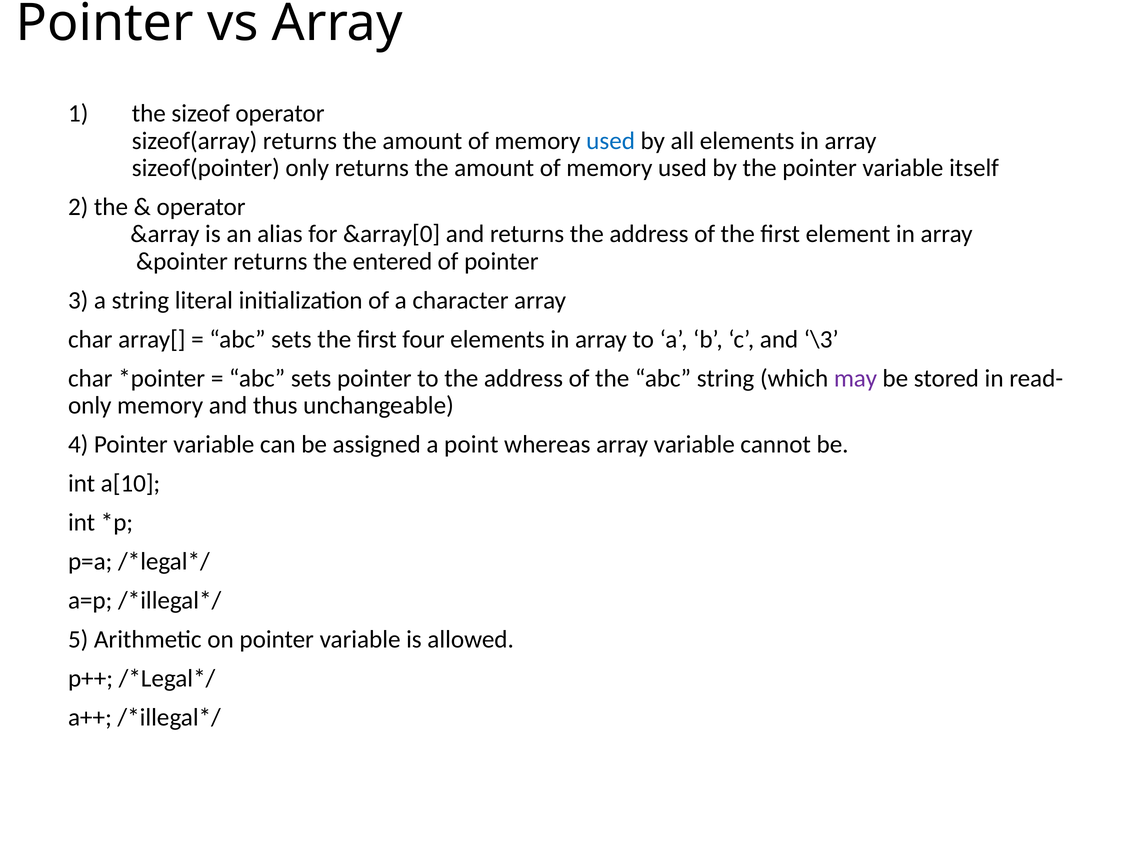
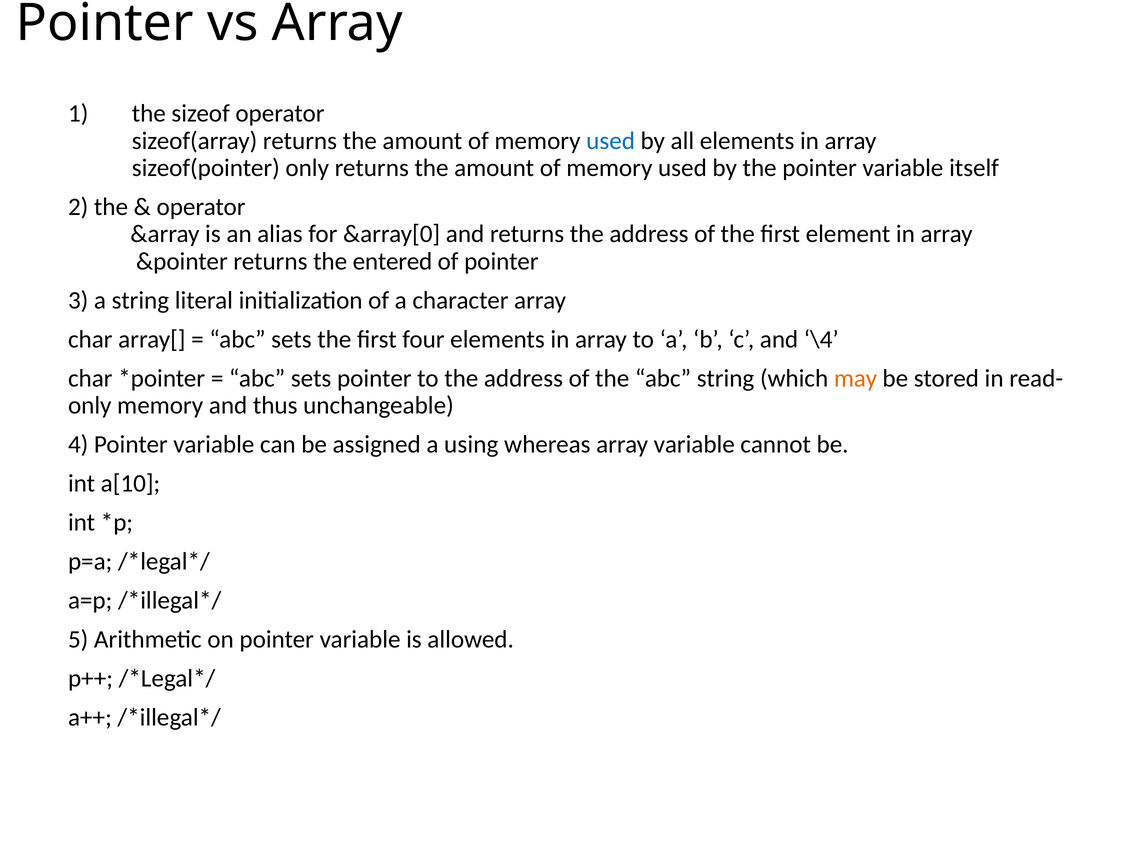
\3: \3 -> \4
may colour: purple -> orange
point: point -> using
